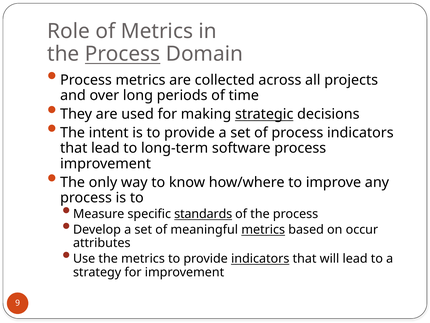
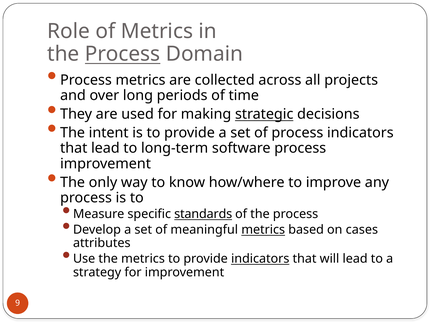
occur: occur -> cases
